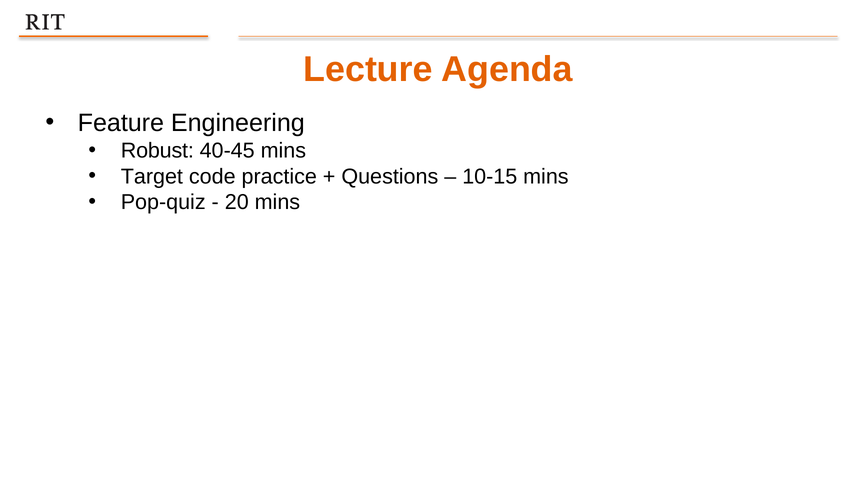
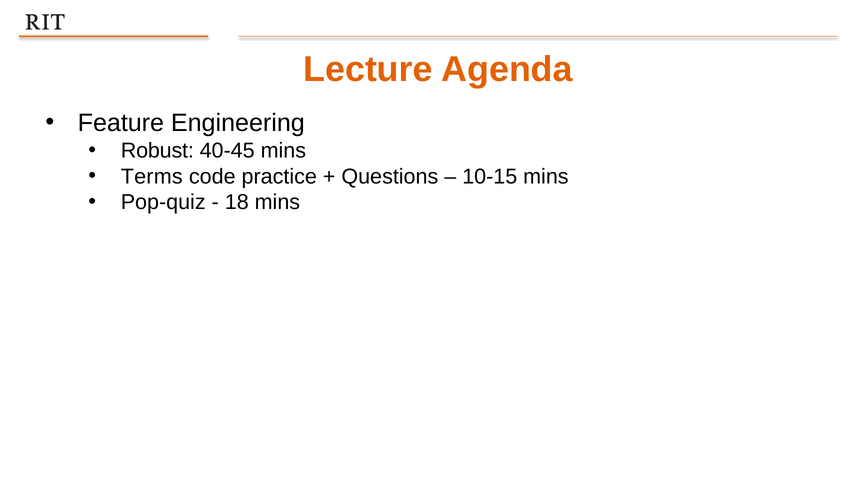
Target: Target -> Terms
20: 20 -> 18
